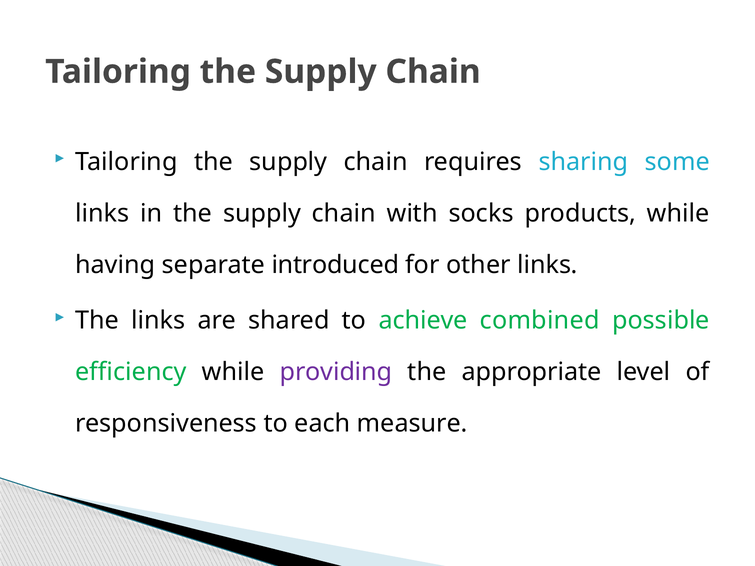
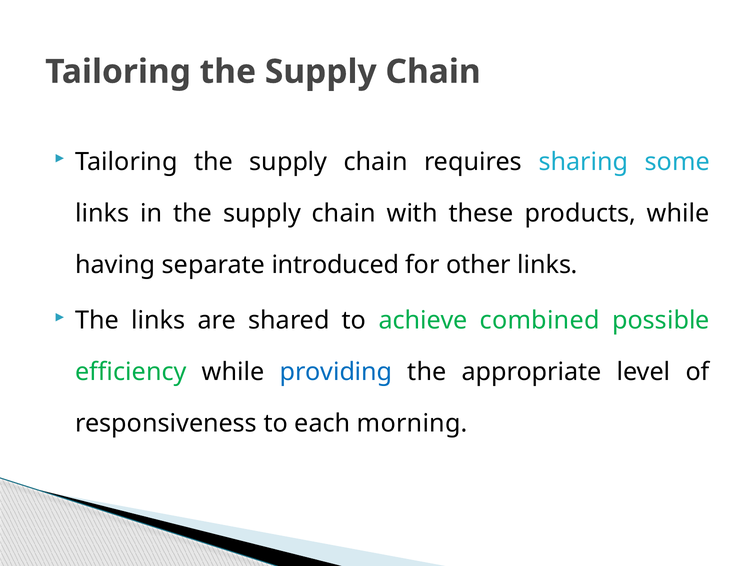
socks: socks -> these
providing colour: purple -> blue
measure: measure -> morning
